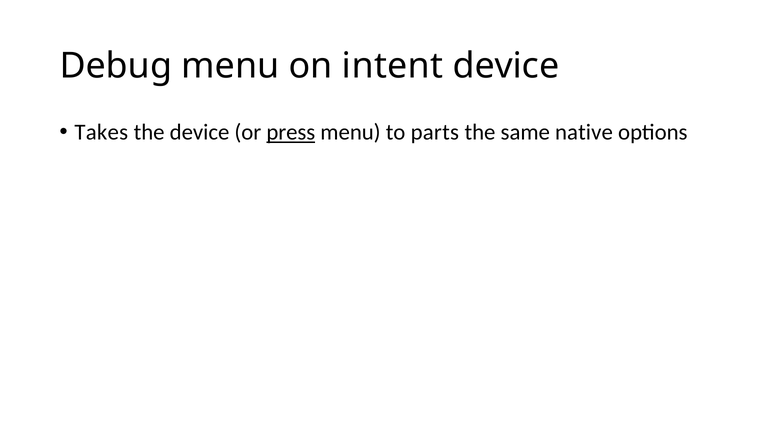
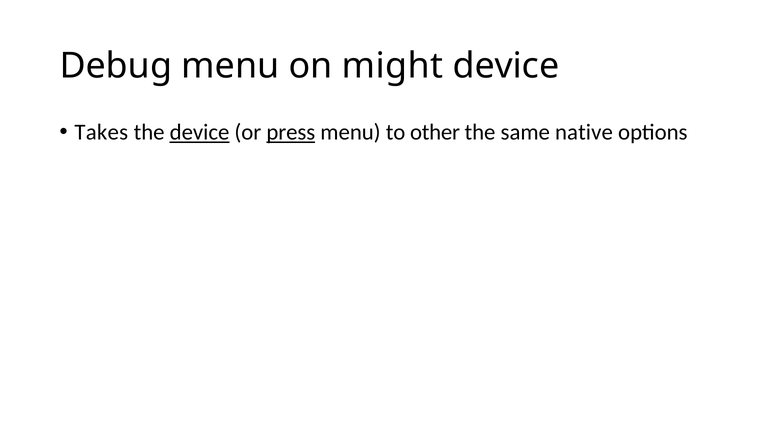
intent: intent -> might
device at (200, 132) underline: none -> present
parts: parts -> other
